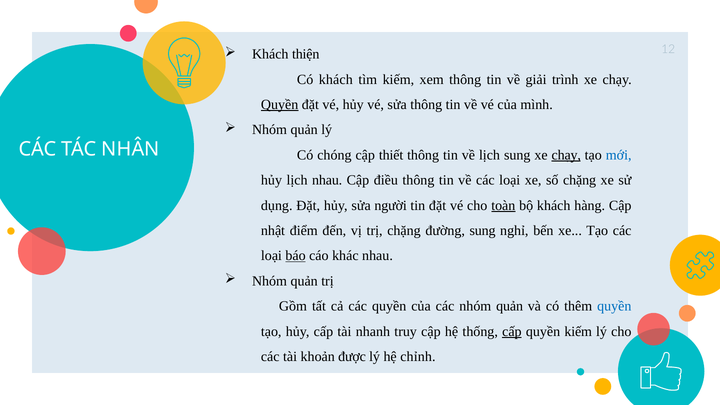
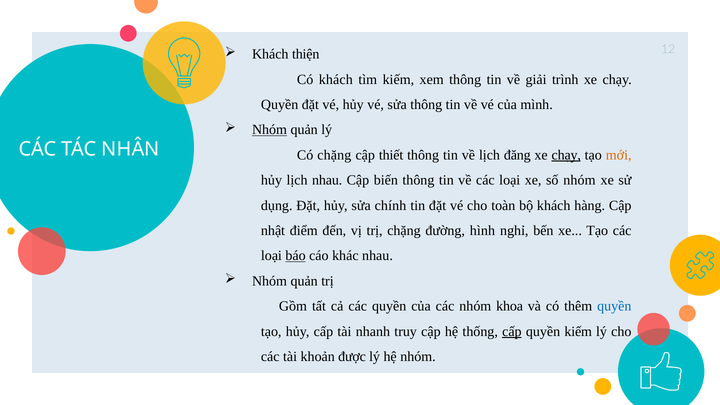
Quyền at (280, 105) underline: present -> none
Nhóm at (269, 130) underline: none -> present
Có chóng: chóng -> chặng
lịch sung: sung -> đăng
mới colour: blue -> orange
điều: điều -> biến
số chặng: chặng -> nhóm
người: người -> chính
toàn underline: present -> none
đường sung: sung -> hình
các nhóm quản: quản -> khoa
hệ chỉnh: chỉnh -> nhóm
